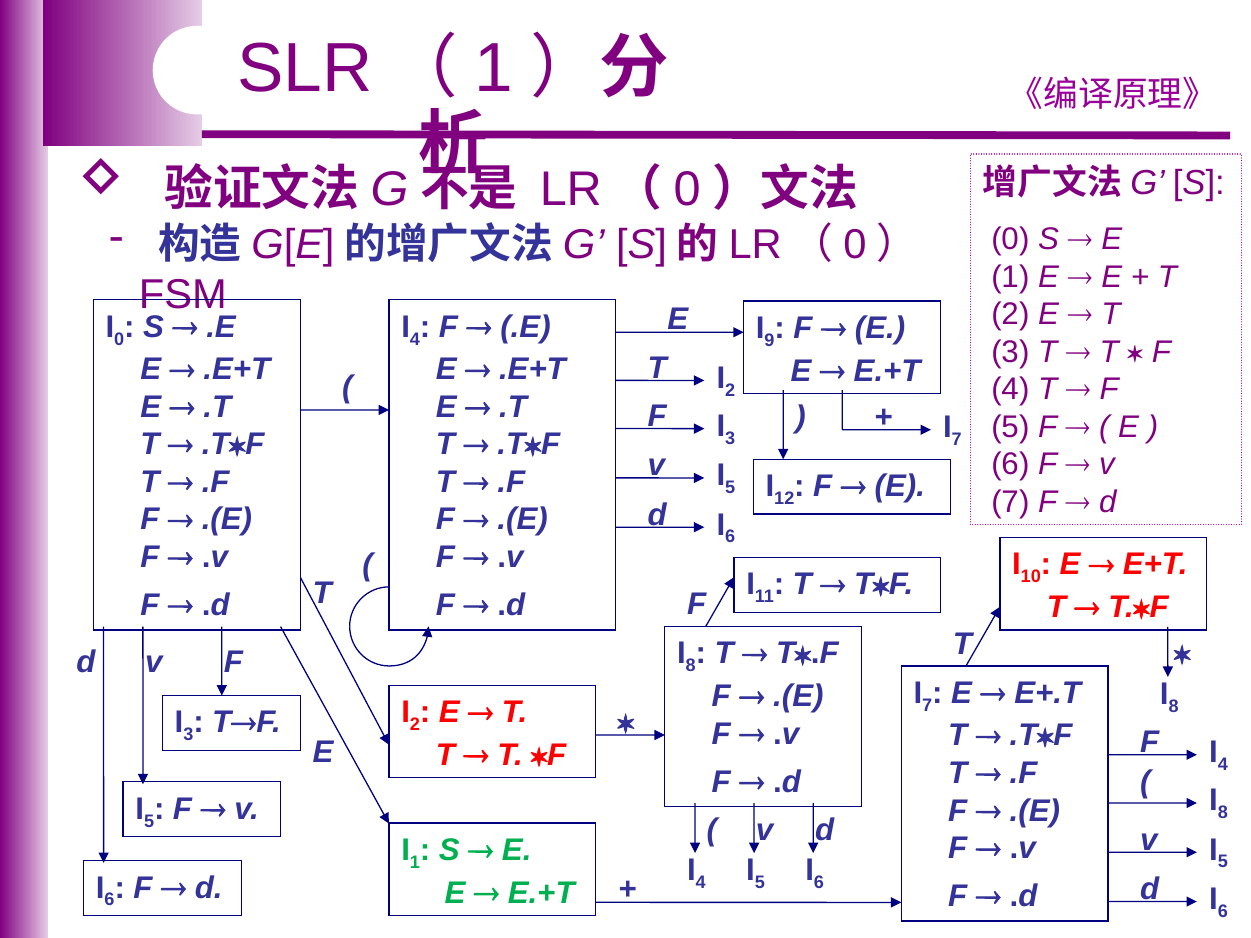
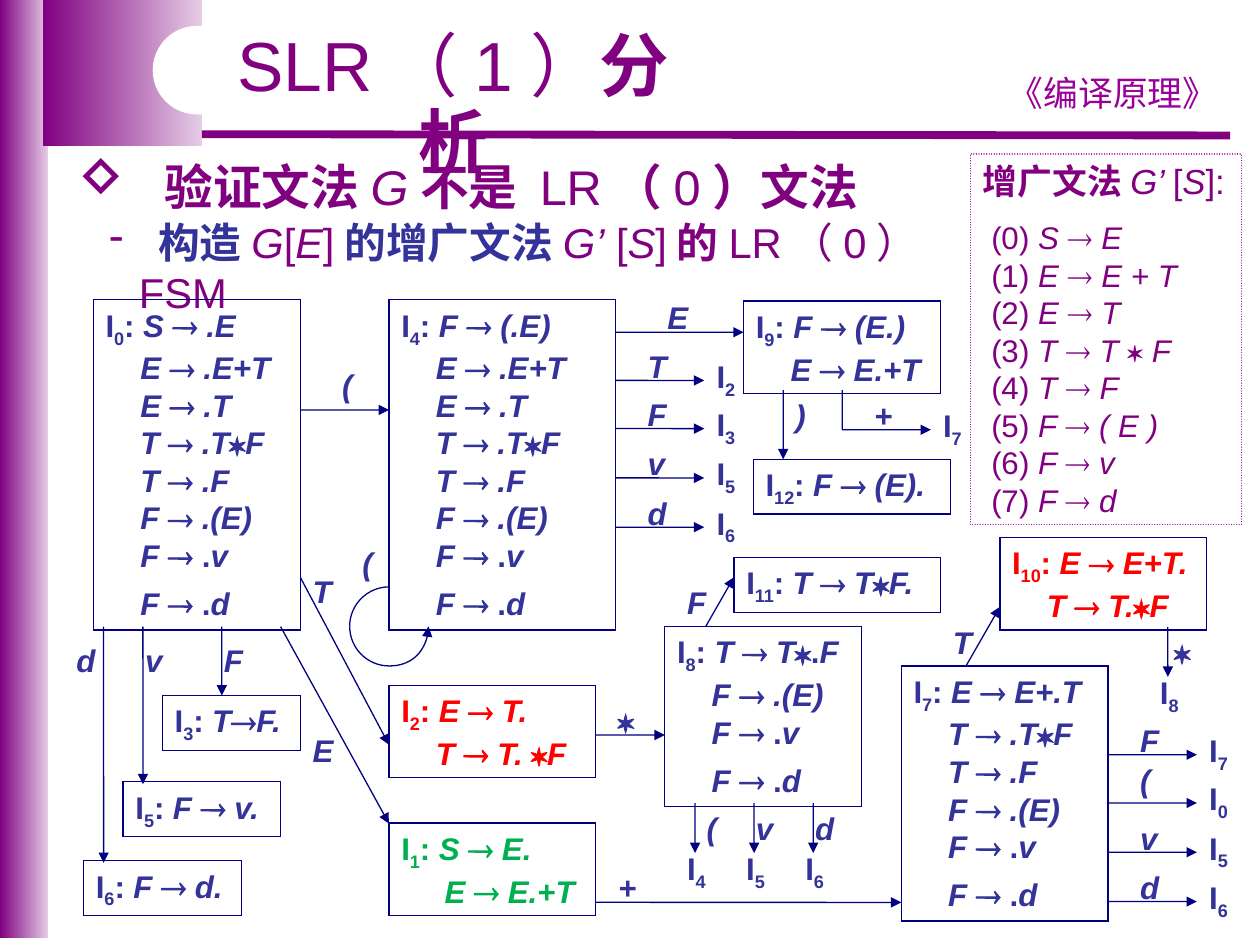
4 at (1223, 765): 4 -> 7
8 at (1223, 813): 8 -> 0
